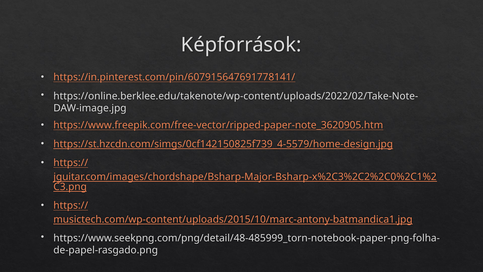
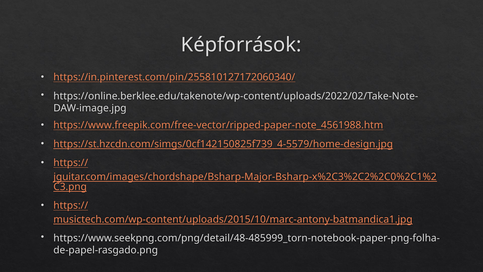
https://in.pinterest.com/pin/607915647691778141/: https://in.pinterest.com/pin/607915647691778141/ -> https://in.pinterest.com/pin/255810127172060340/
https://www.freepik.com/free-vector/ripped-paper-note_3620905.htm: https://www.freepik.com/free-vector/ripped-paper-note_3620905.htm -> https://www.freepik.com/free-vector/ripped-paper-note_4561988.htm
